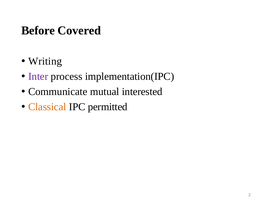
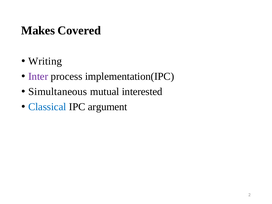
Before: Before -> Makes
Communicate: Communicate -> Simultaneous
Classical colour: orange -> blue
permitted: permitted -> argument
